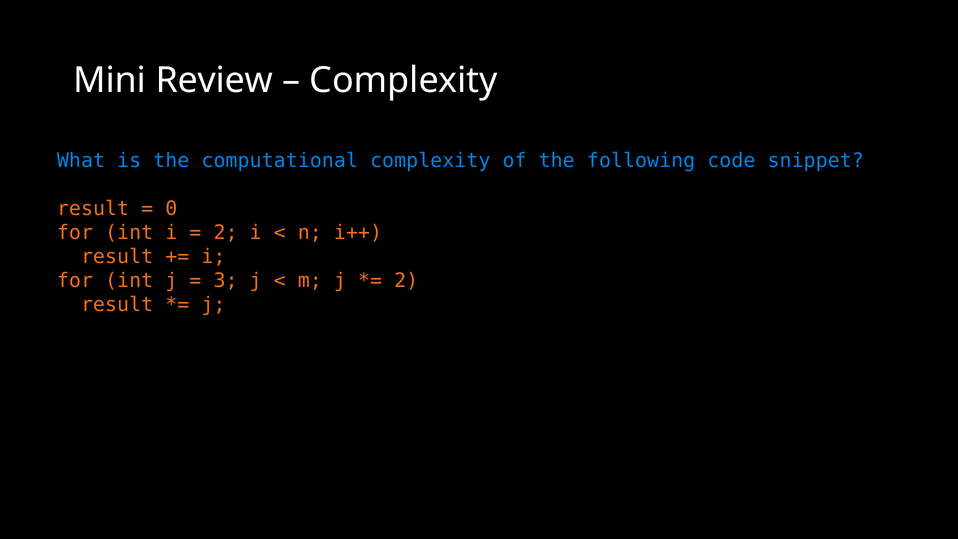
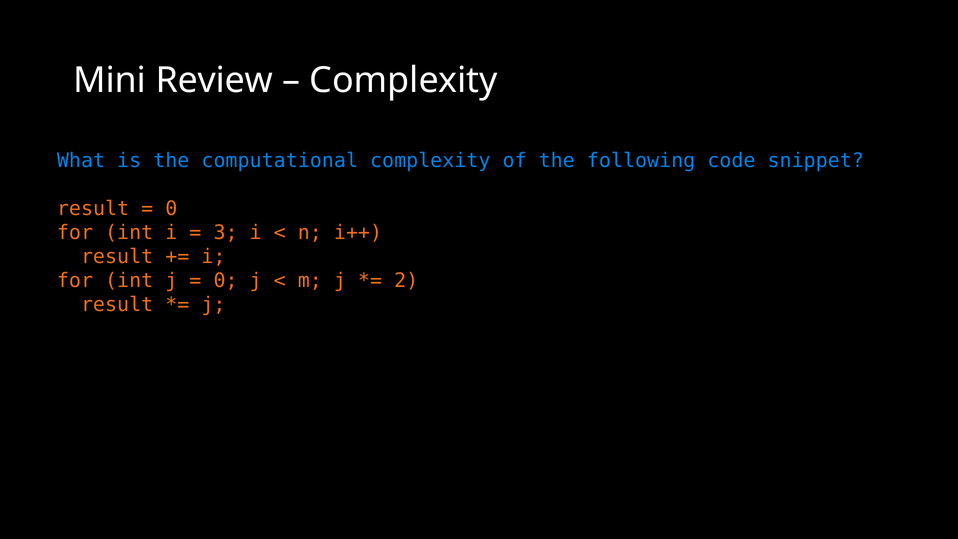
2 at (226, 232): 2 -> 3
3 at (226, 280): 3 -> 0
